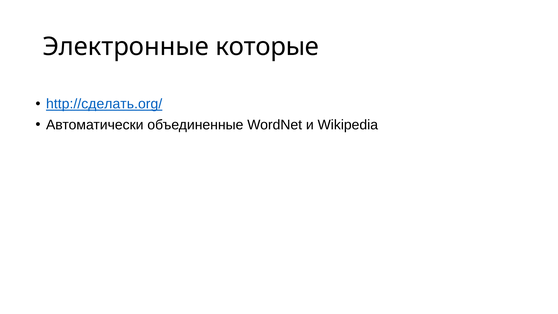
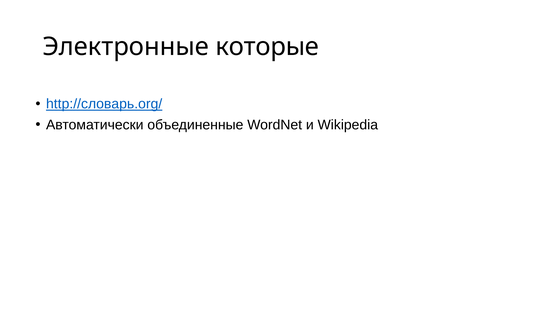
http://сделать.org/: http://сделать.org/ -> http://словарь.org/
